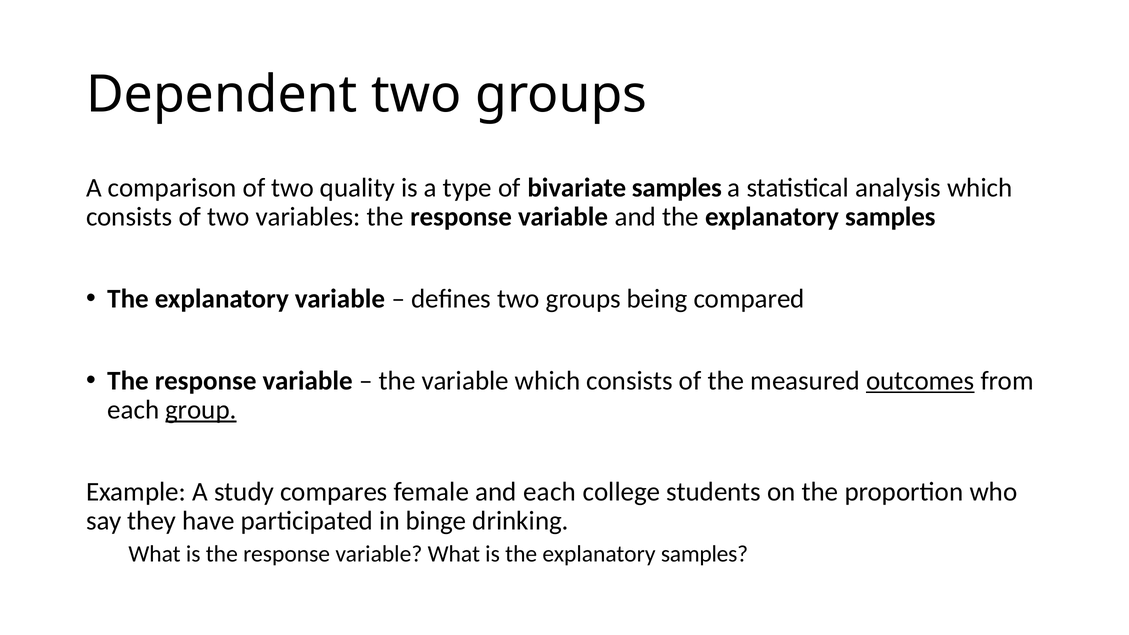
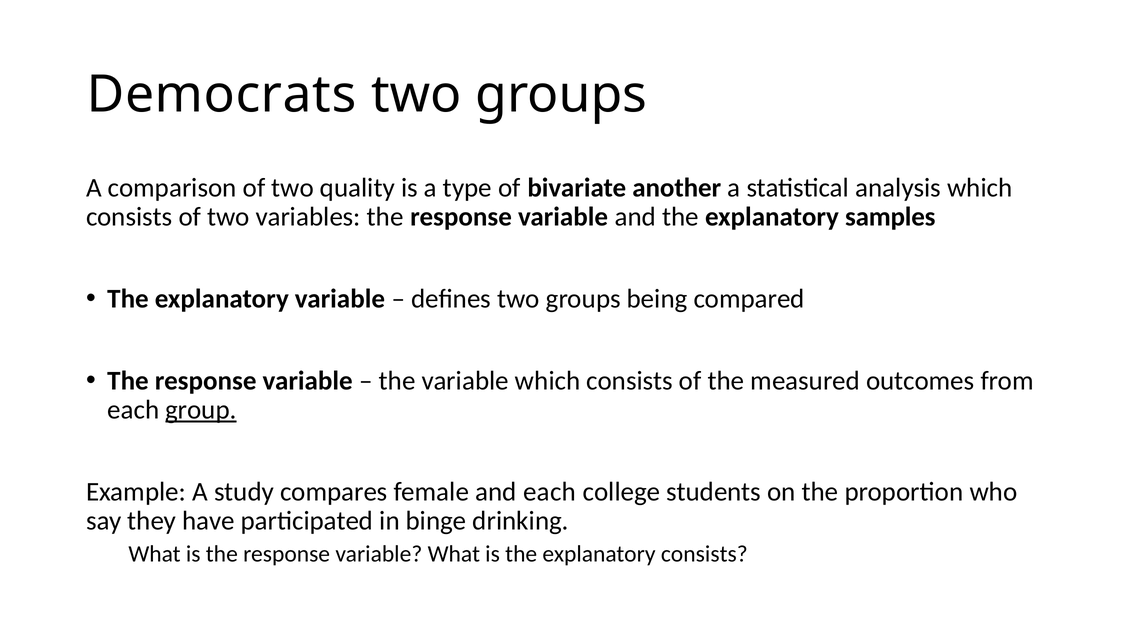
Dependent: Dependent -> Democrats
bivariate samples: samples -> another
outcomes underline: present -> none
is the explanatory samples: samples -> consists
